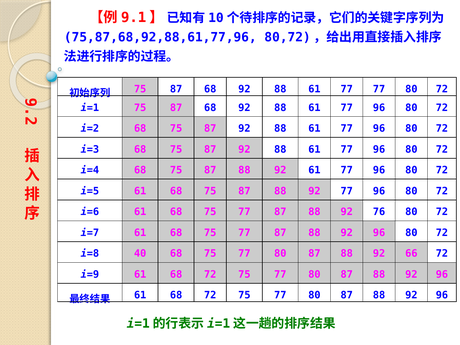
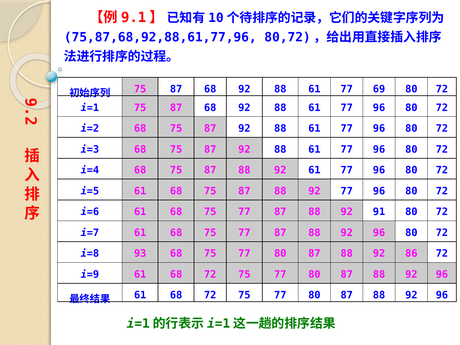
77 77: 77 -> 69
76: 76 -> 91
40: 40 -> 93
66: 66 -> 86
